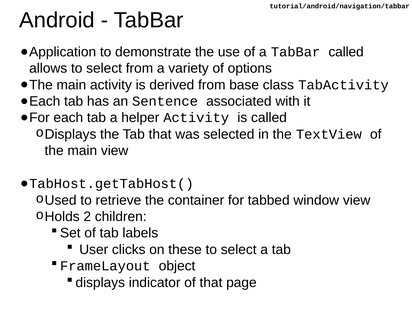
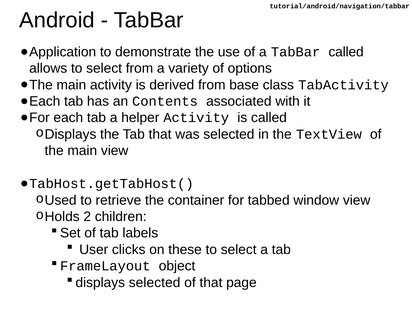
Sentence: Sentence -> Contents
indicator at (155, 282): indicator -> selected
